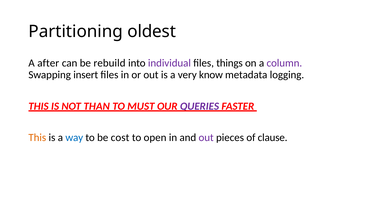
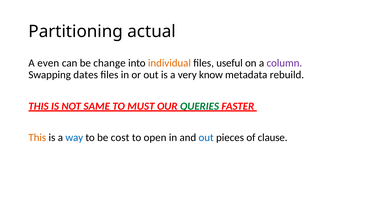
oldest: oldest -> actual
after: after -> even
rebuild: rebuild -> change
individual colour: purple -> orange
things: things -> useful
insert: insert -> dates
logging: logging -> rebuild
THAN: THAN -> SAME
QUERIES colour: purple -> green
out at (206, 137) colour: purple -> blue
